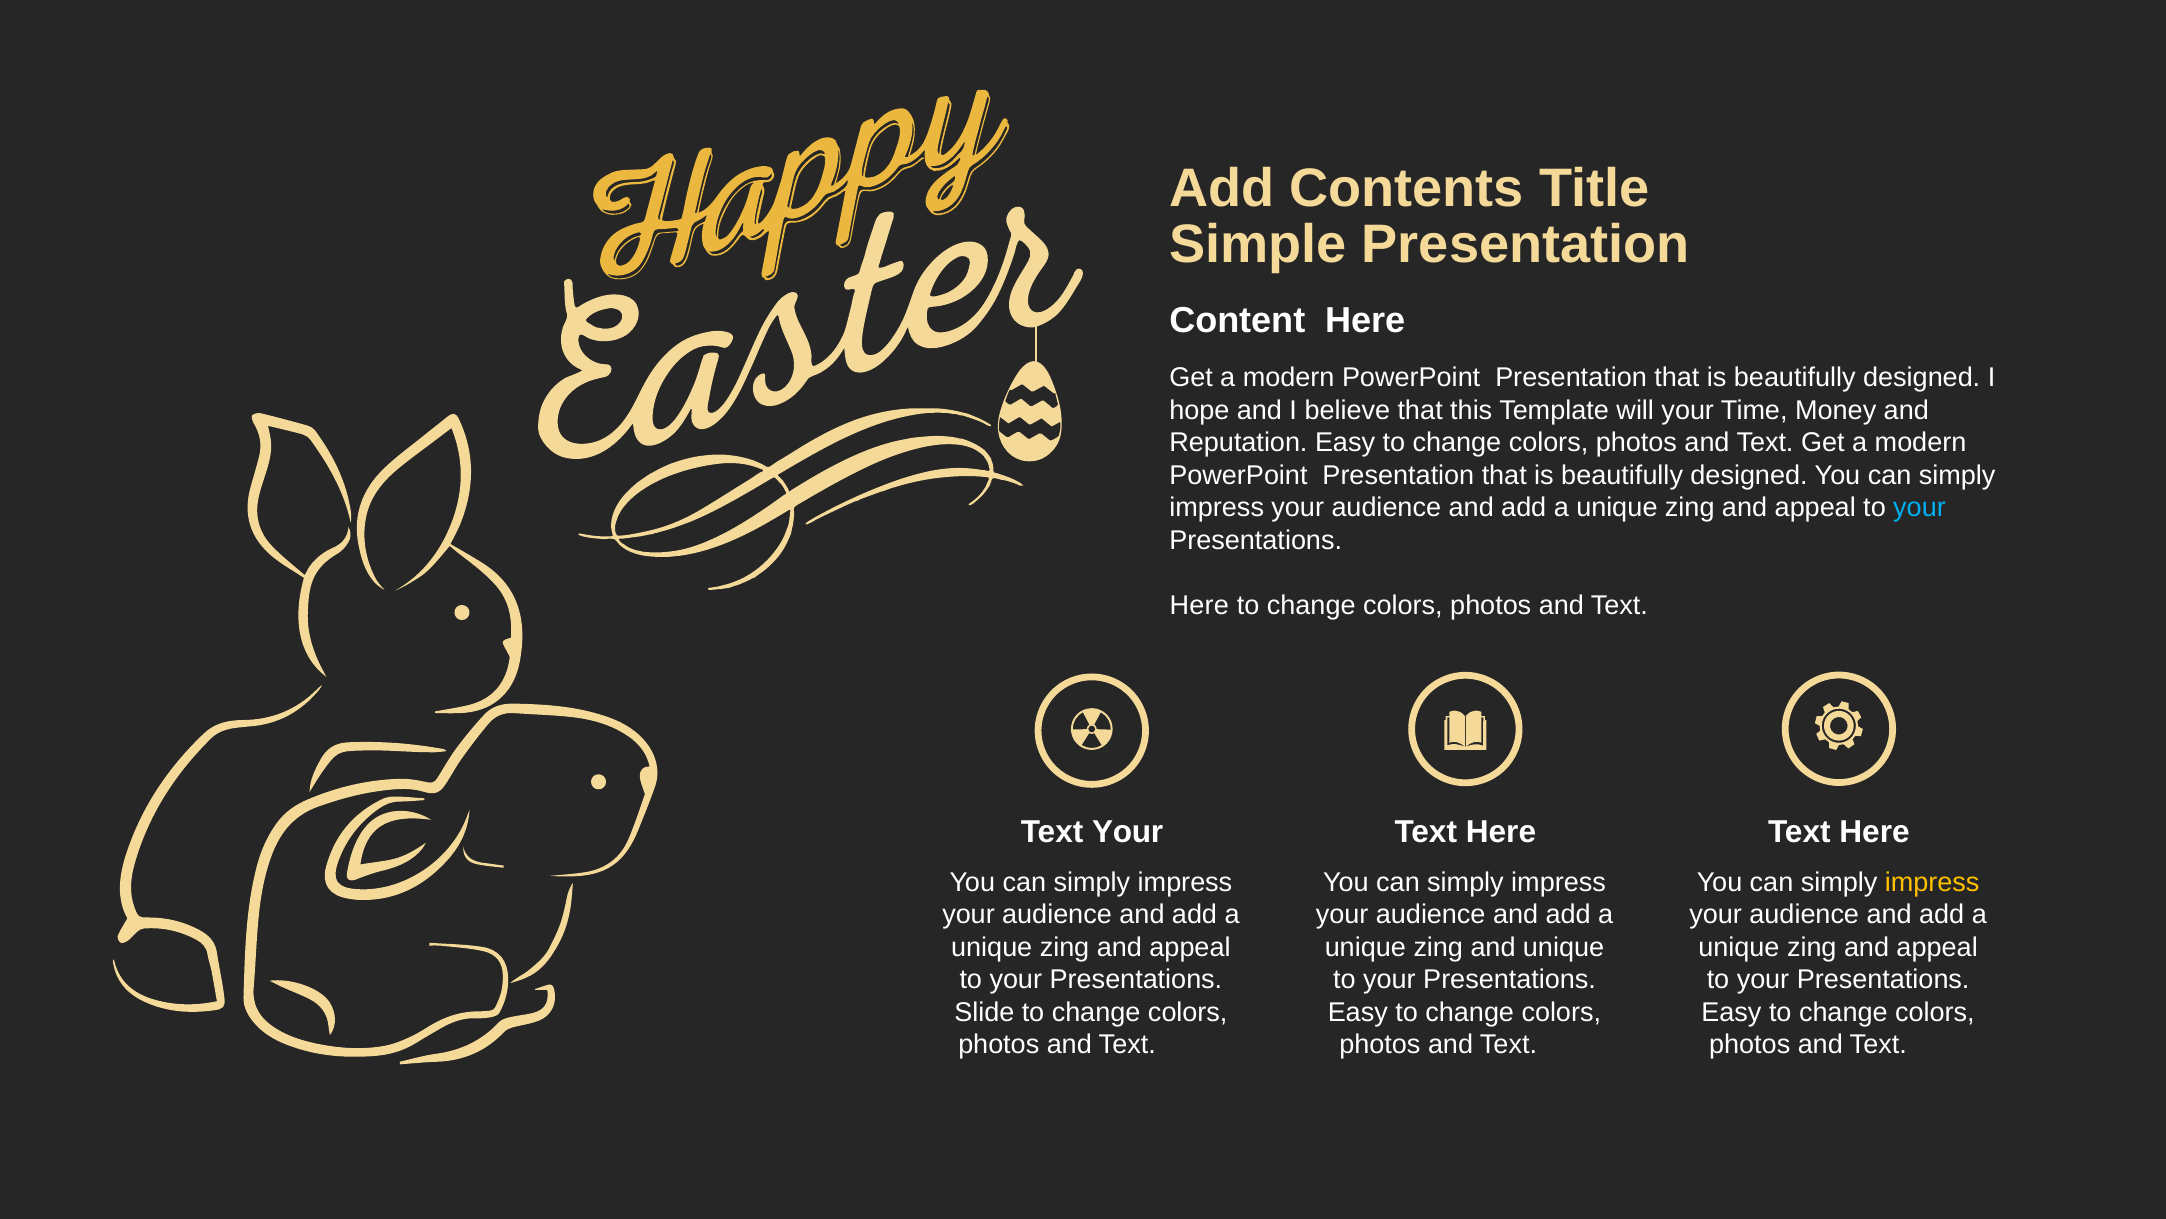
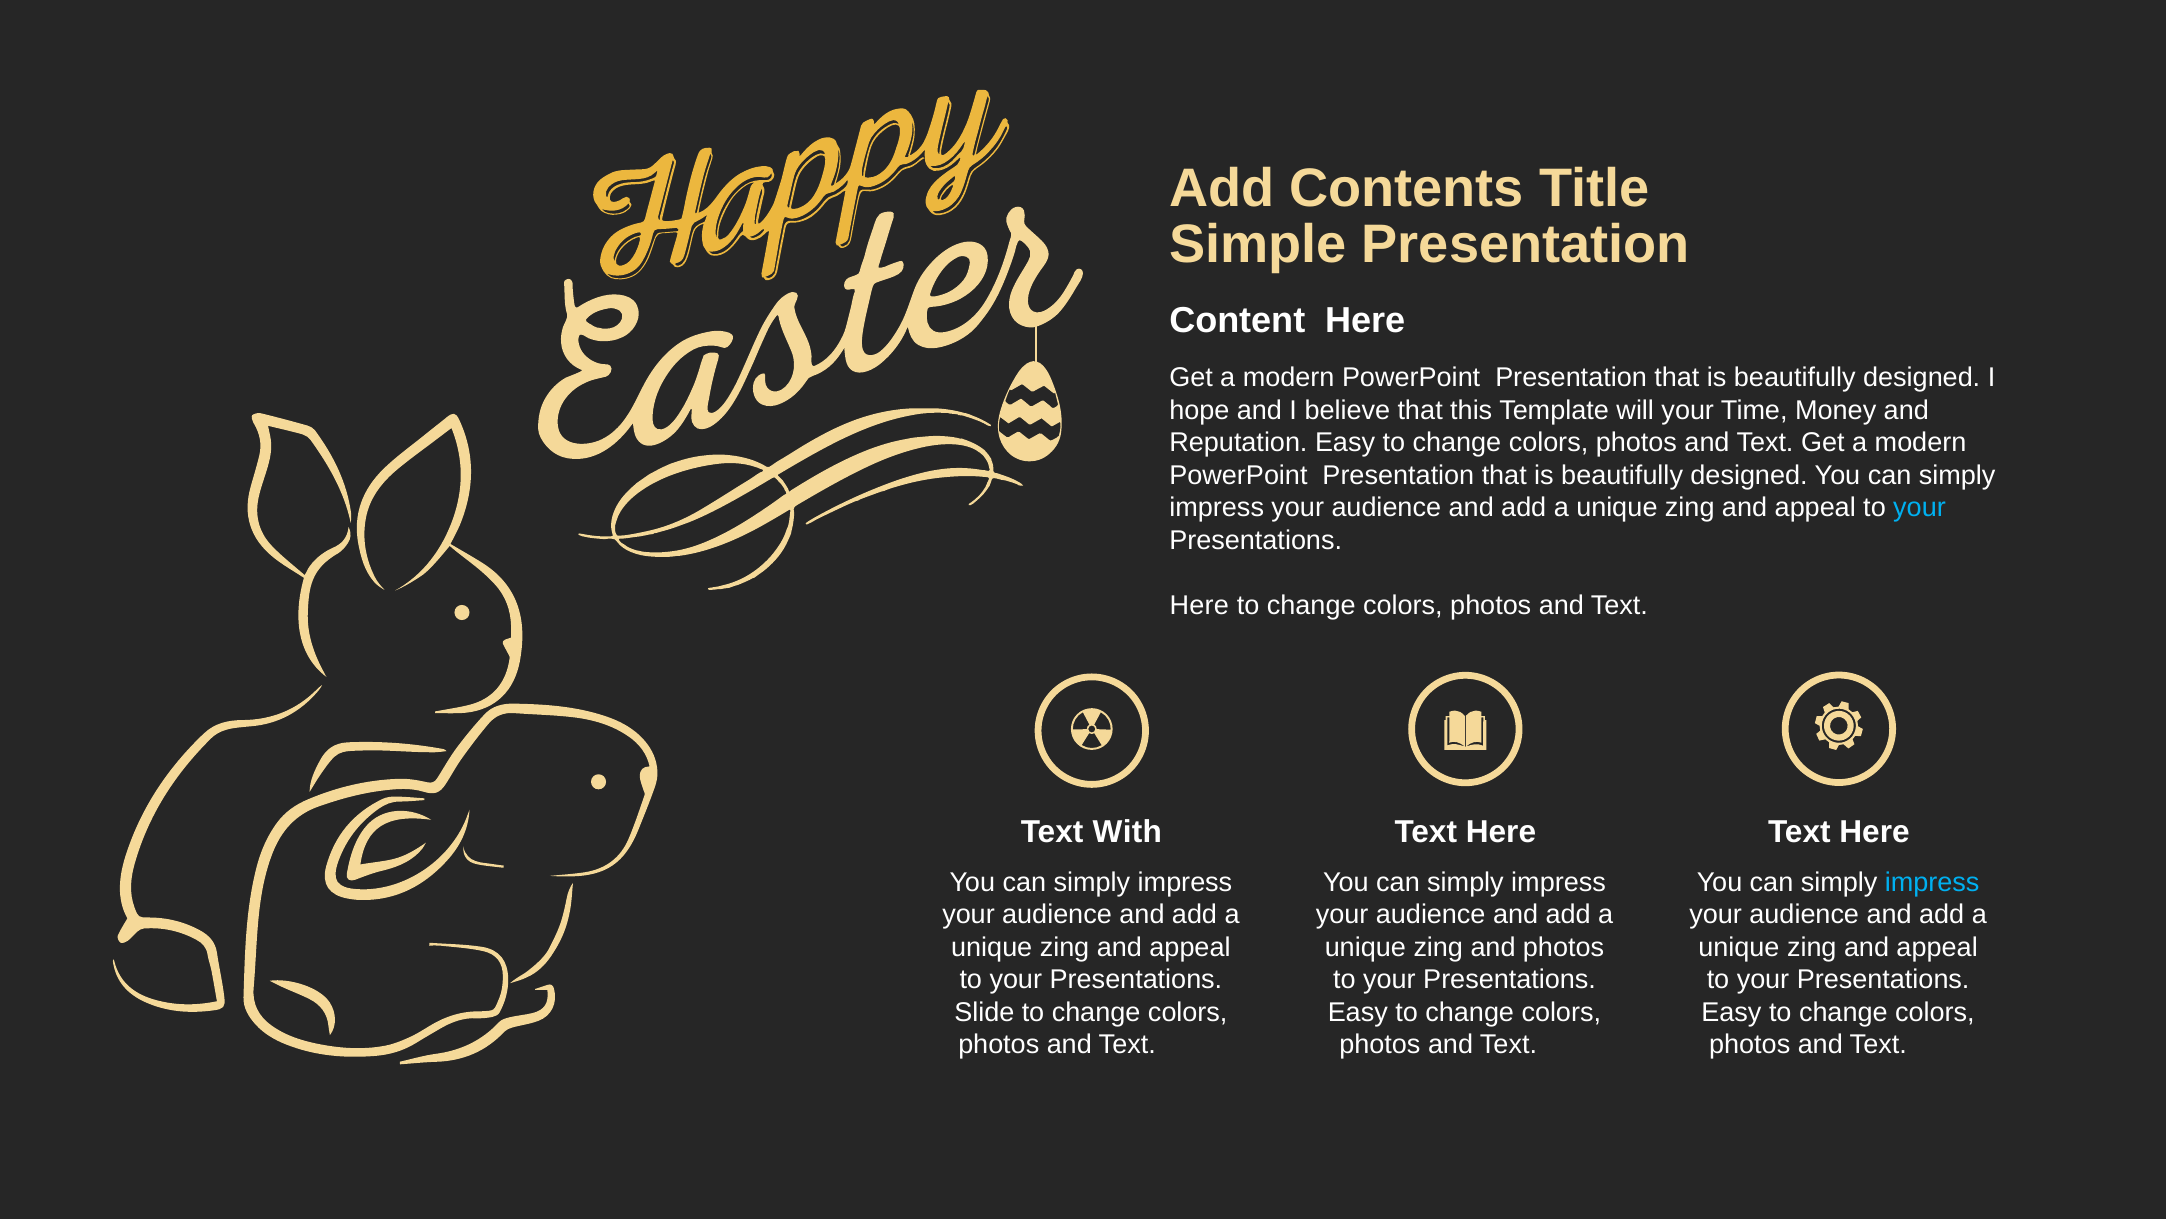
Text Your: Your -> With
impress at (1932, 882) colour: yellow -> light blue
and unique: unique -> photos
